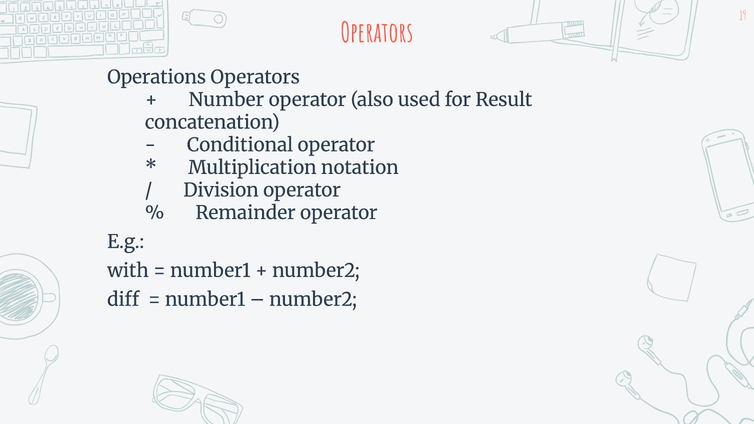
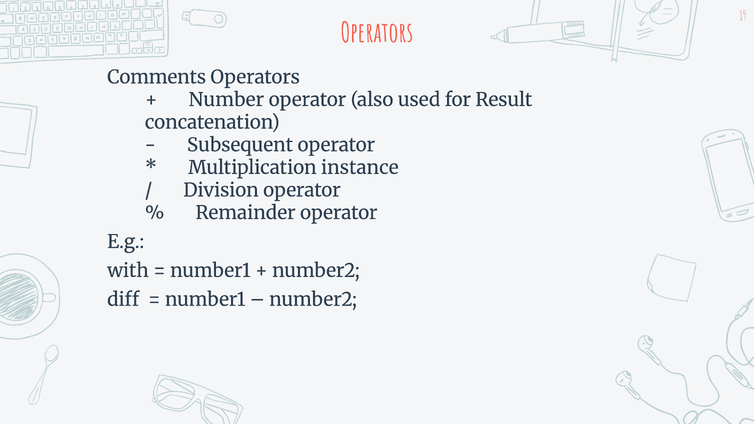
Operations: Operations -> Comments
Conditional: Conditional -> Subsequent
notation: notation -> instance
